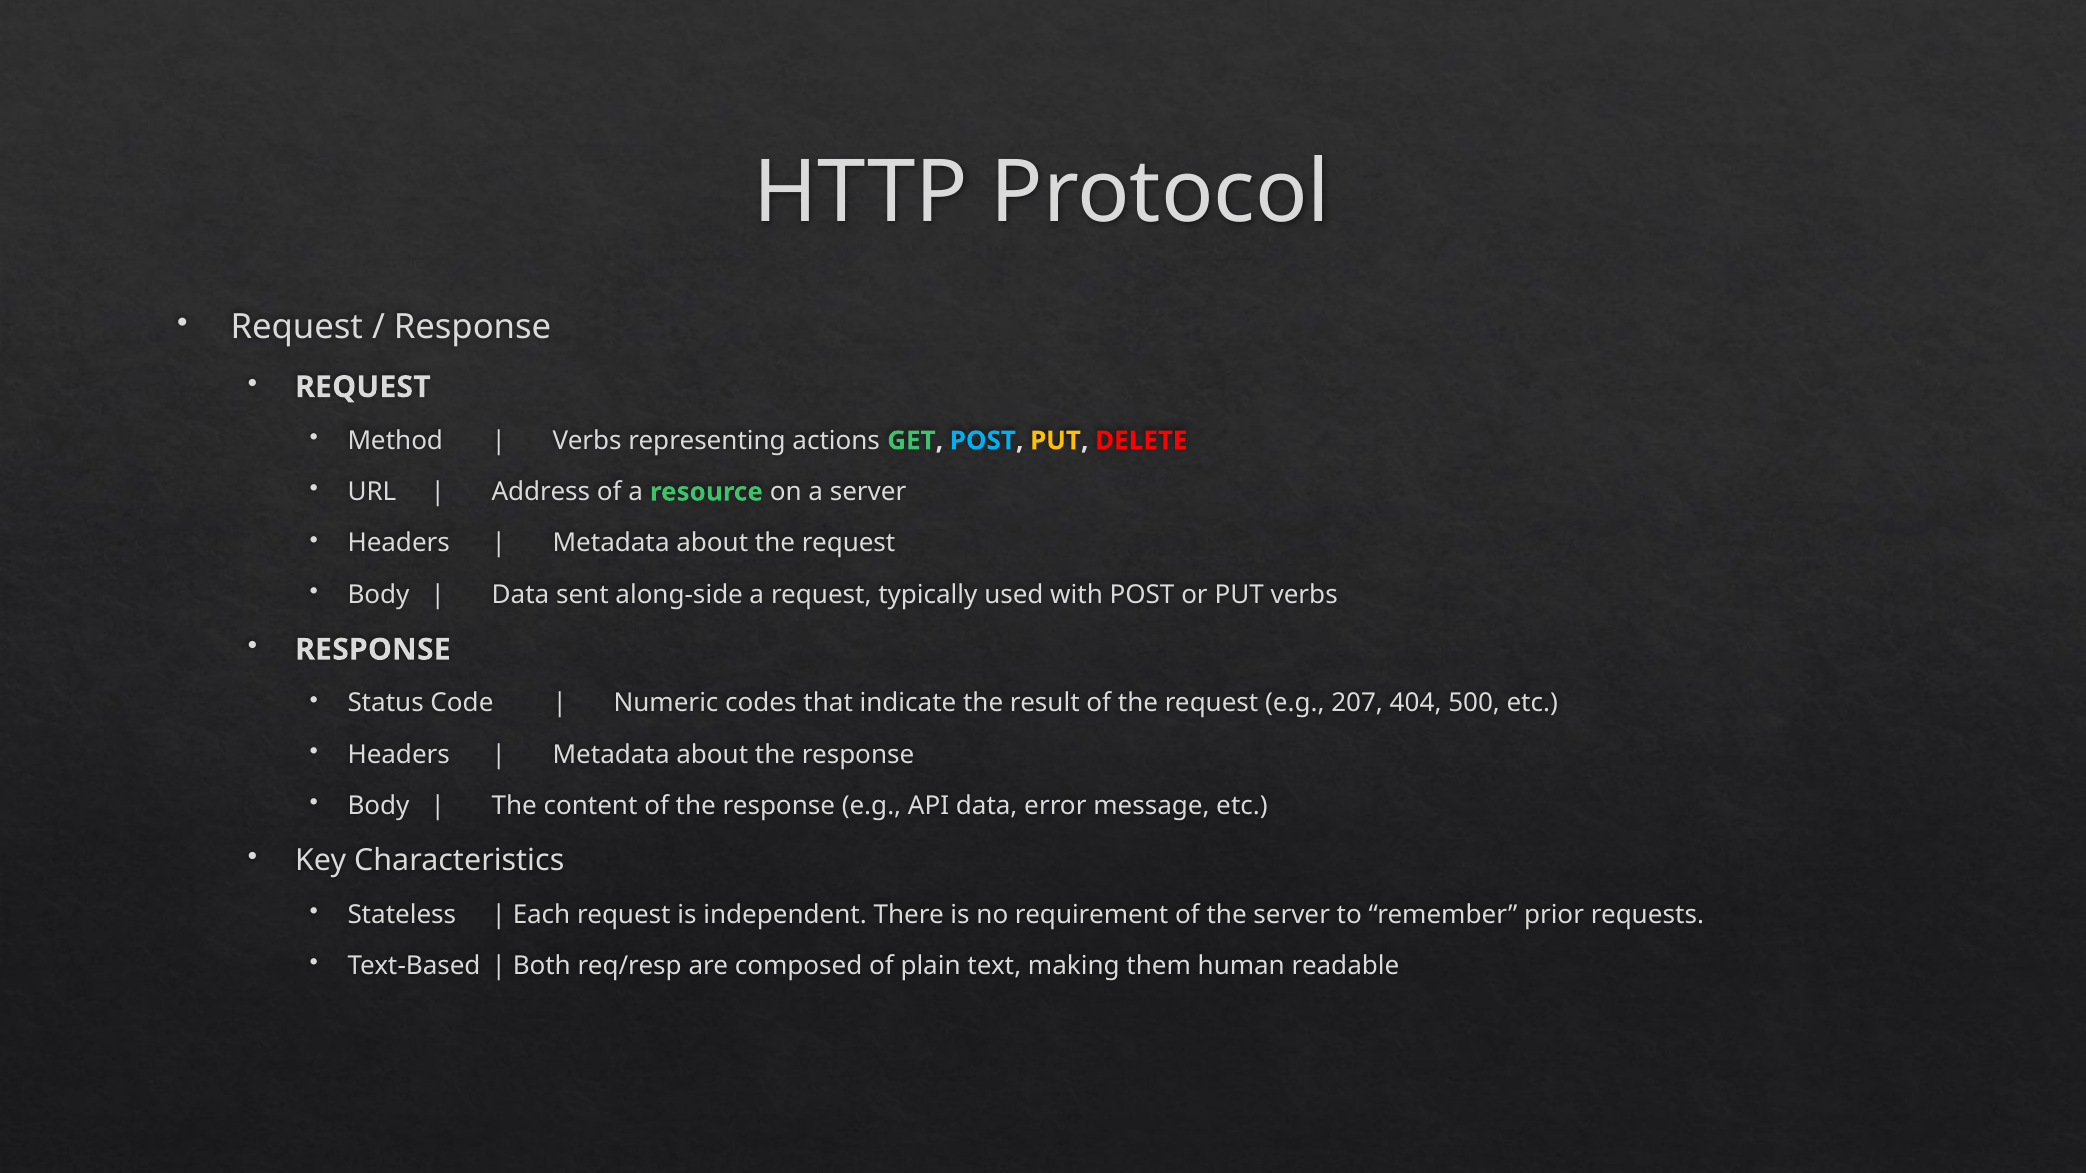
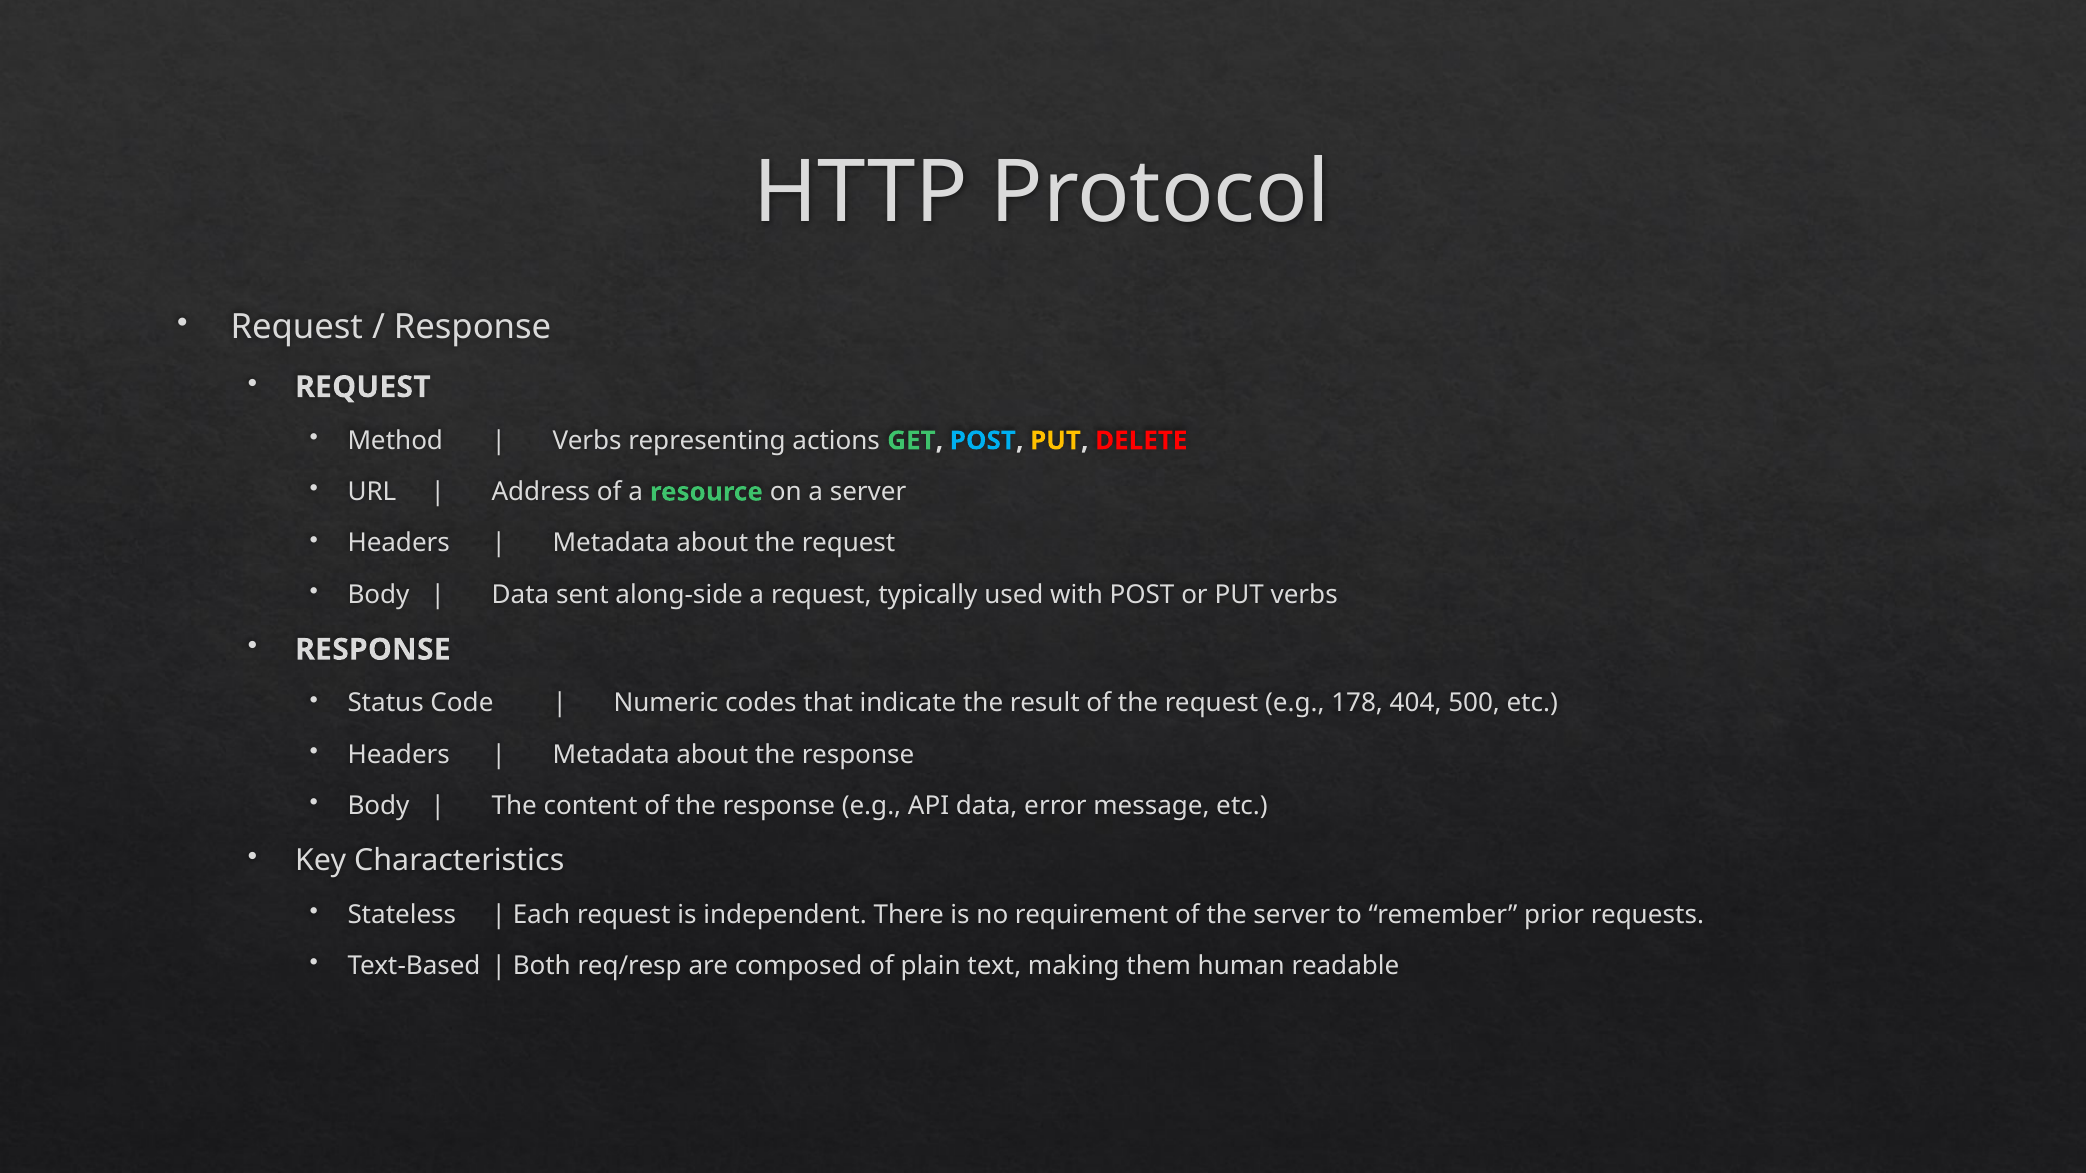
207: 207 -> 178
